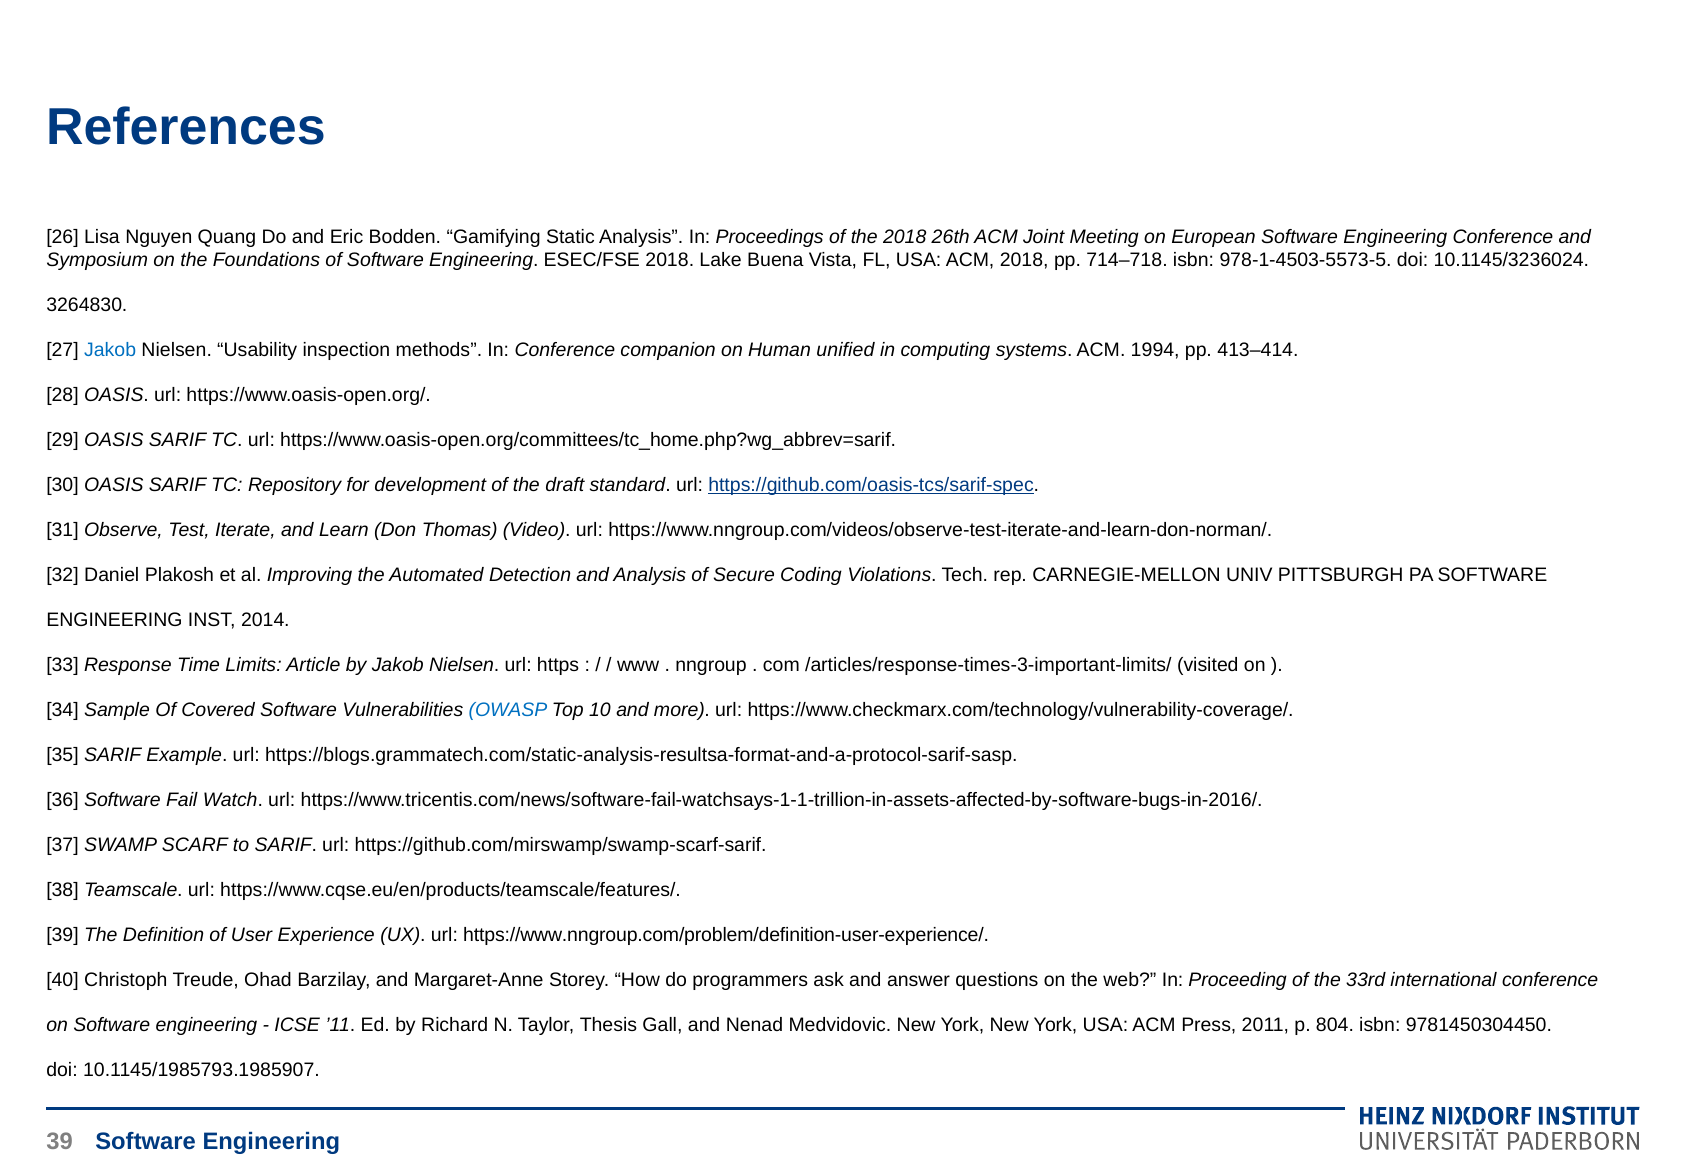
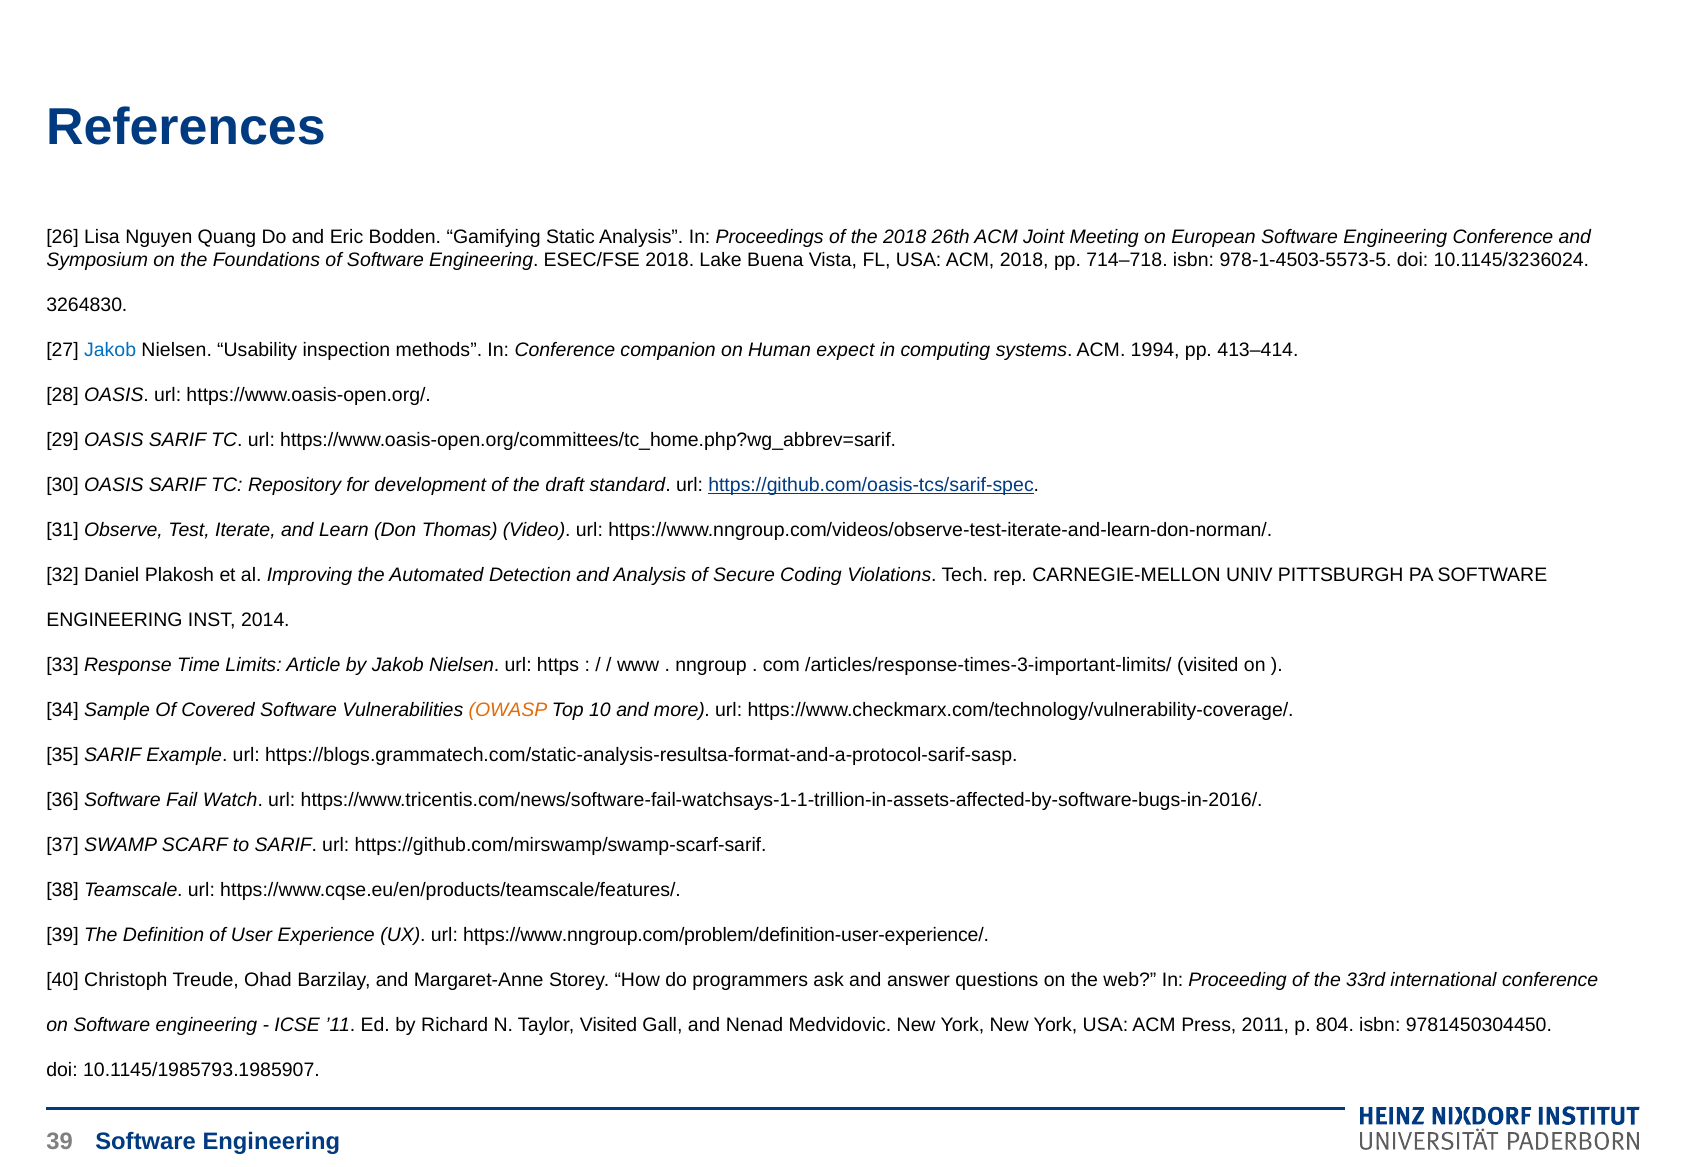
unified: unified -> expect
OWASP colour: blue -> orange
Taylor Thesis: Thesis -> Visited
